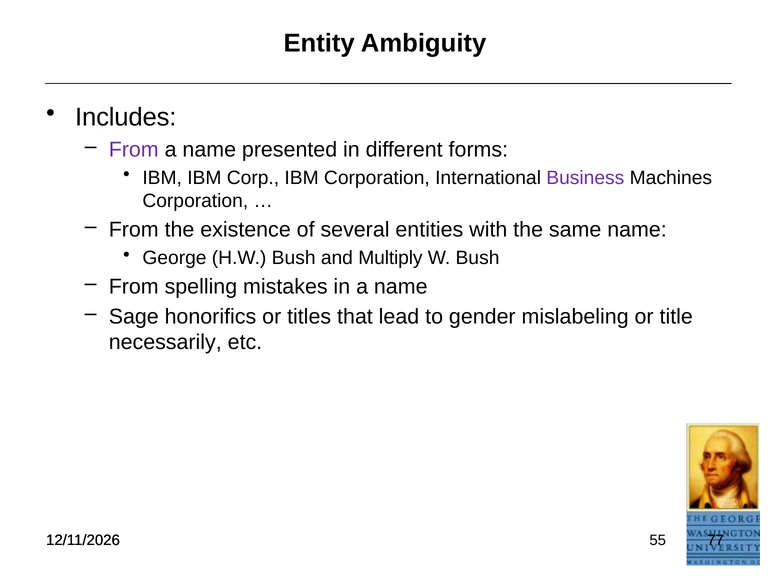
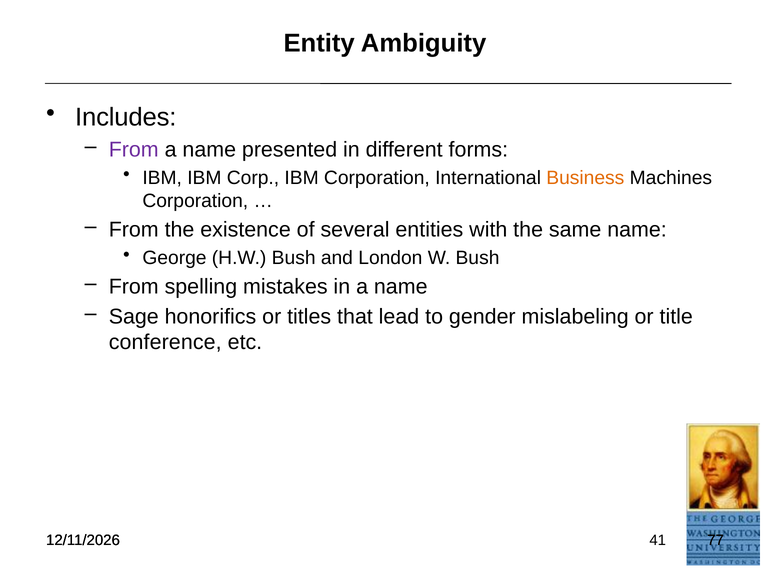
Business colour: purple -> orange
Multiply: Multiply -> London
necessarily: necessarily -> conference
55: 55 -> 41
